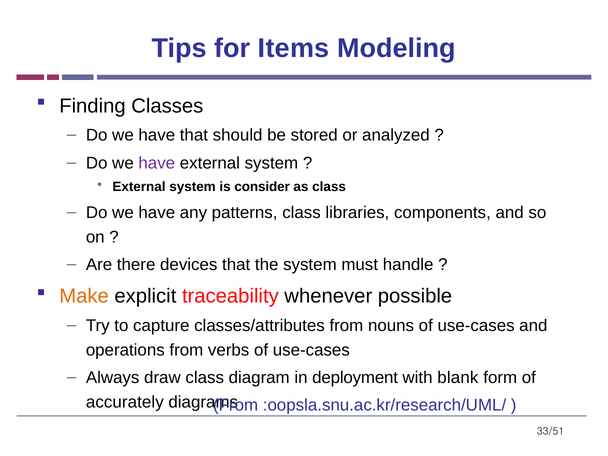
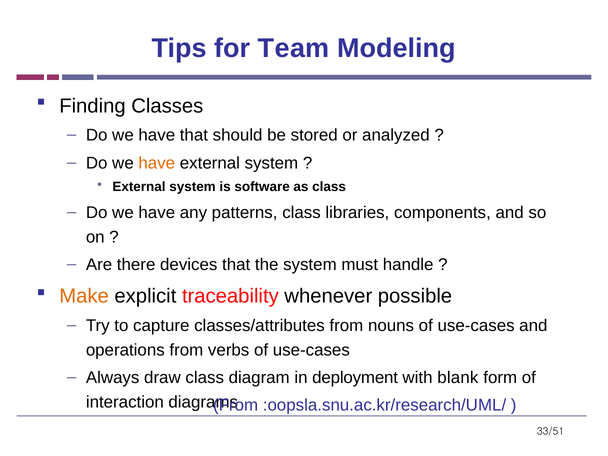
Items: Items -> Team
have at (157, 163) colour: purple -> orange
consider: consider -> software
accurately: accurately -> interaction
